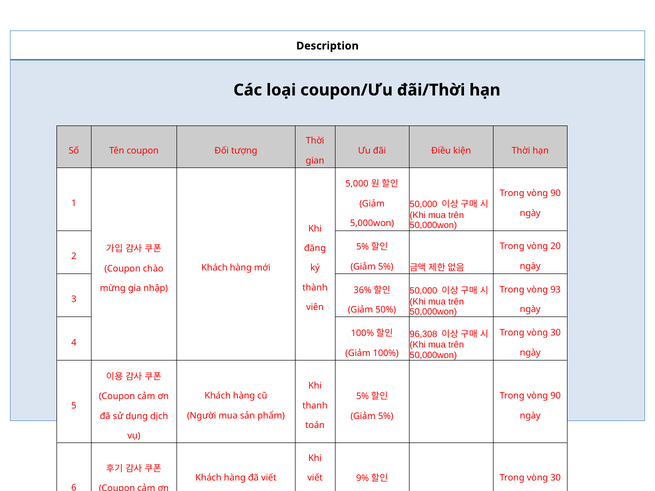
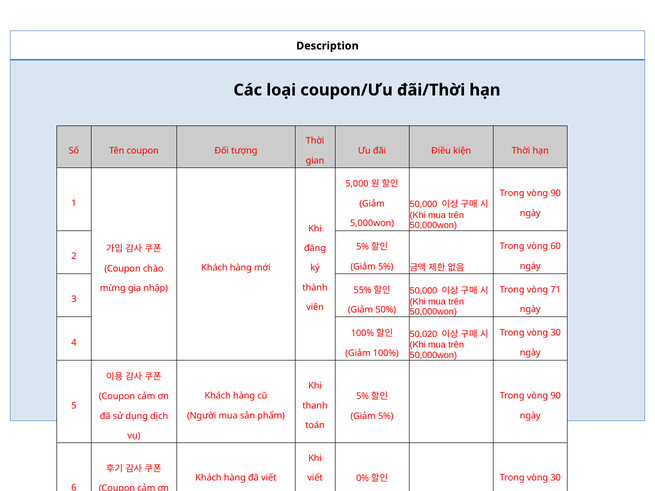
20: 20 -> 60
93: 93 -> 71
36%: 36% -> 55%
96,308: 96,308 -> 50,020
9%: 9% -> 0%
